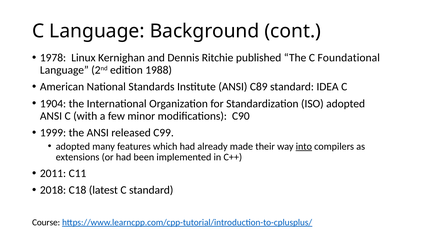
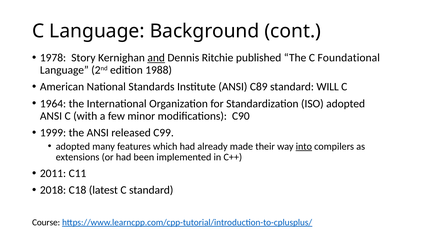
Linux: Linux -> Story
and underline: none -> present
IDEA: IDEA -> WILL
1904: 1904 -> 1964
